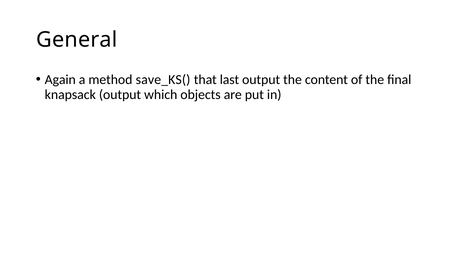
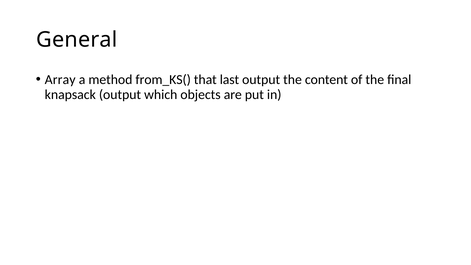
Again: Again -> Array
save_KS(: save_KS( -> from_KS(
